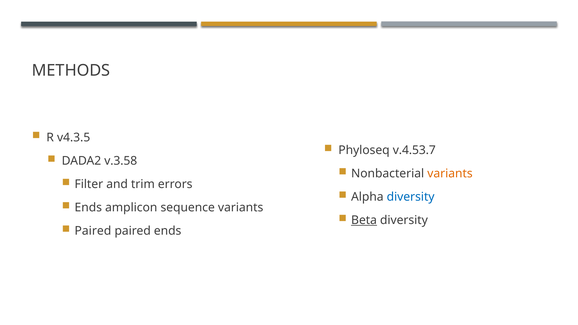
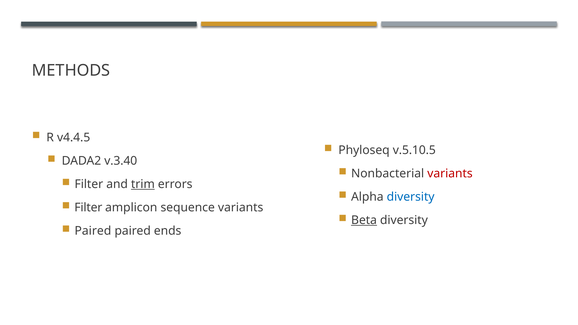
v4.3.5: v4.3.5 -> v4.4.5
v.4.53.7: v.4.53.7 -> v.5.10.5
v.3.58: v.3.58 -> v.3.40
variants at (450, 174) colour: orange -> red
trim underline: none -> present
Ends at (88, 208): Ends -> Filter
